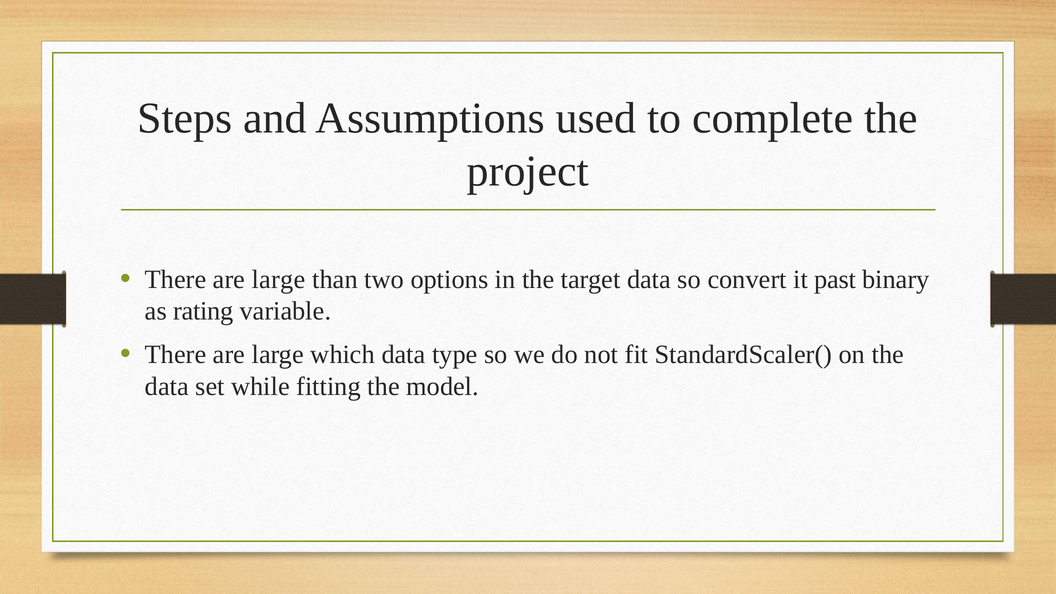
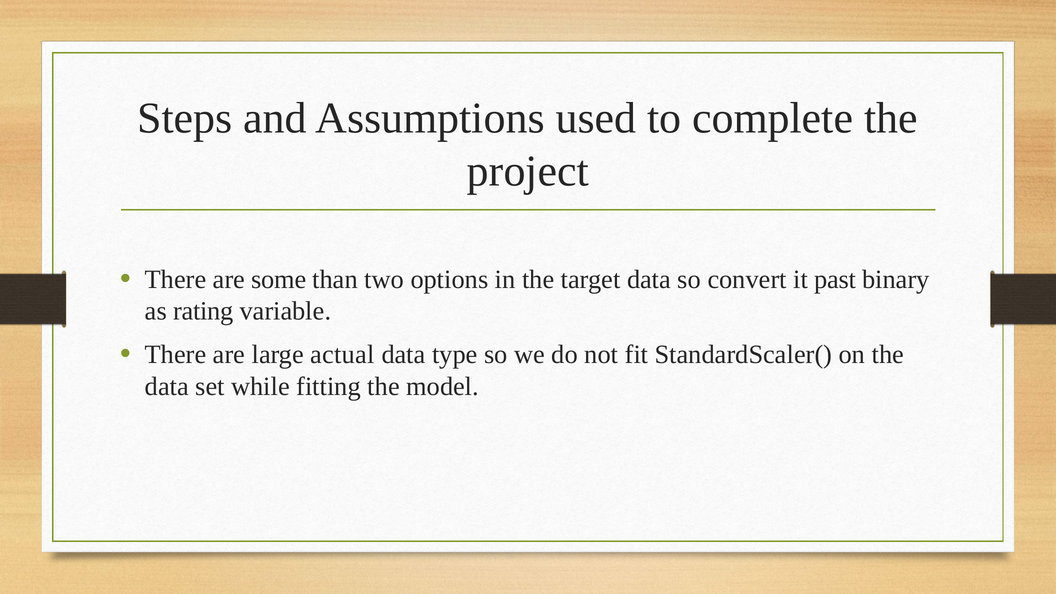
large at (279, 279): large -> some
which: which -> actual
